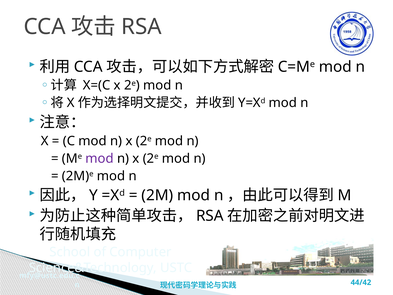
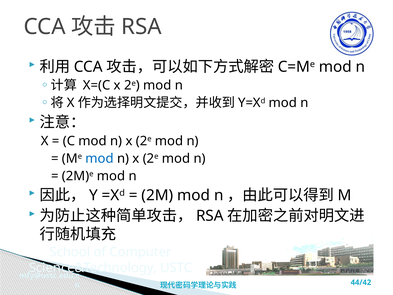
mod at (100, 158) colour: purple -> blue
